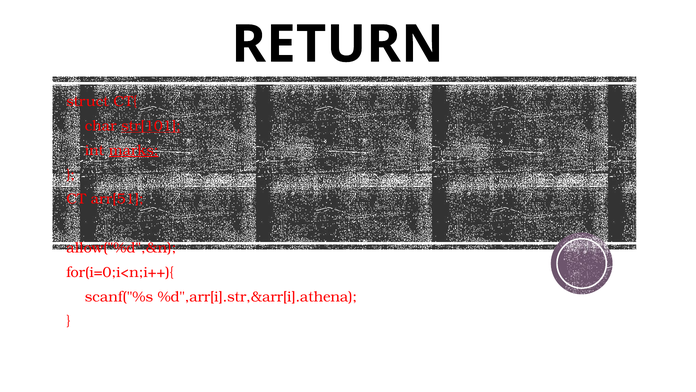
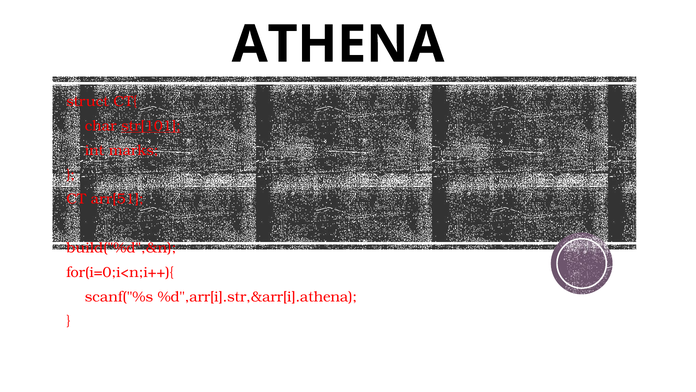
RETURN: RETURN -> ATHENA
marks underline: present -> none
allow("%d",&n: allow("%d",&n -> build("%d",&n
